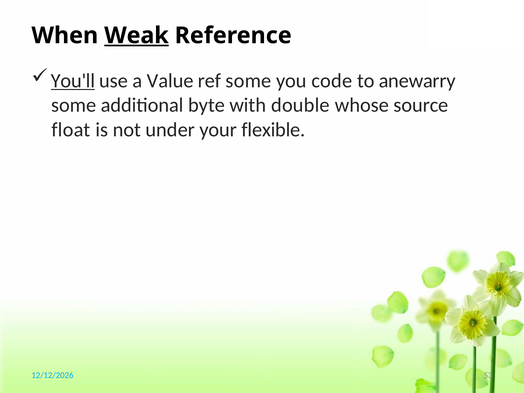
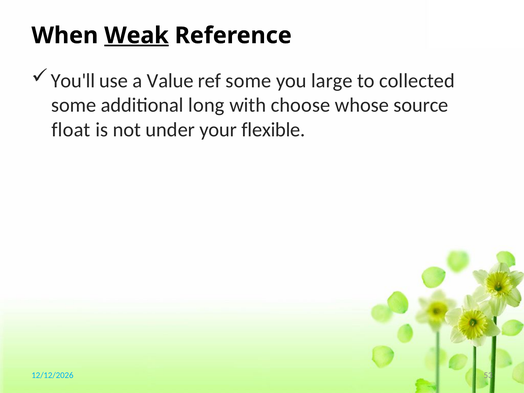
You'll underline: present -> none
code: code -> large
anewarry: anewarry -> collected
byte: byte -> long
double: double -> choose
